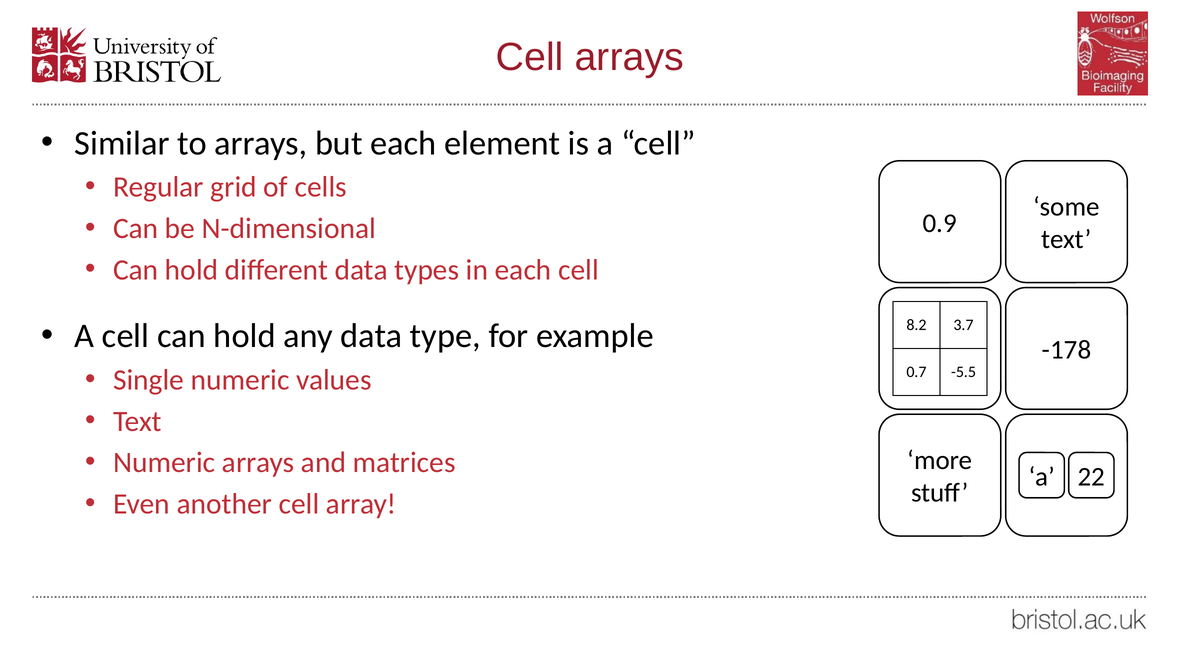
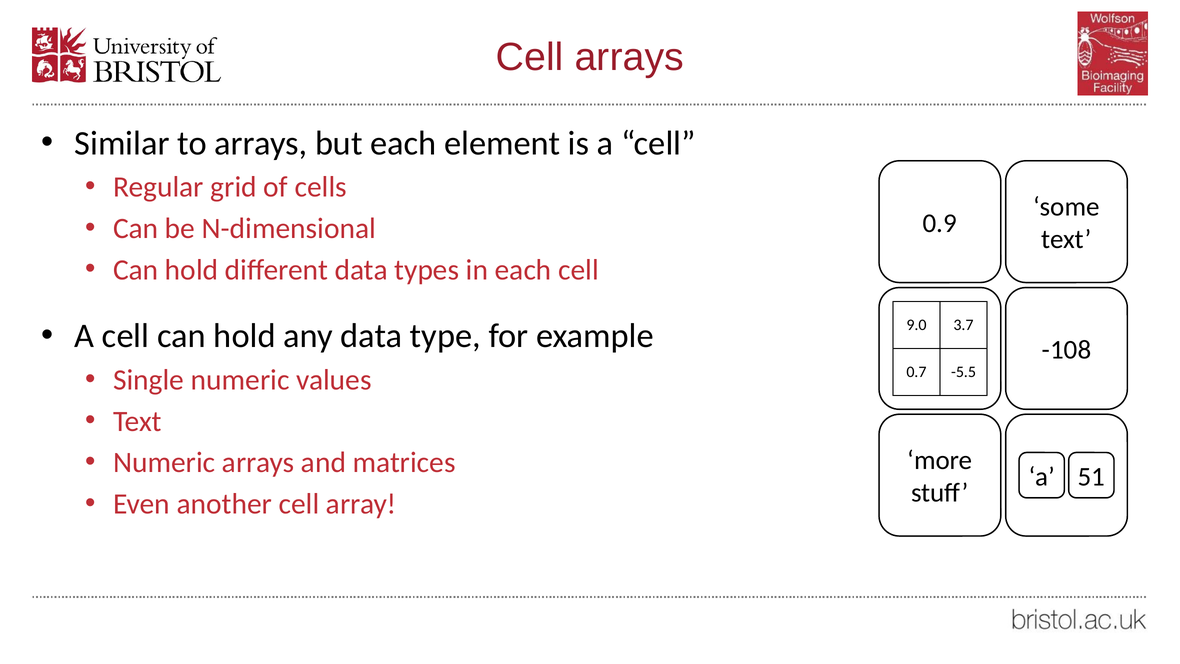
8.2: 8.2 -> 9.0
-178: -178 -> -108
22: 22 -> 51
